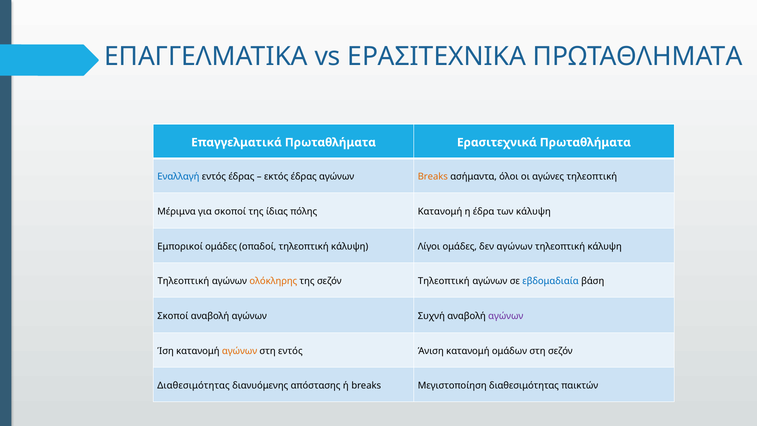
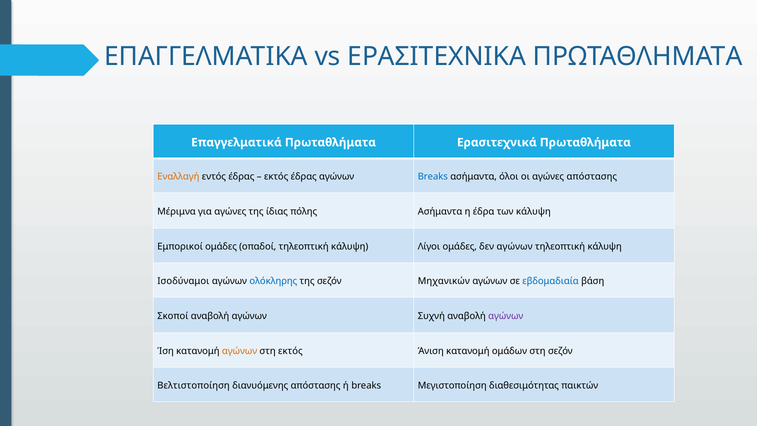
Εναλλαγή colour: blue -> orange
Breaks at (433, 177) colour: orange -> blue
αγώνες τηλεοπτική: τηλεοπτική -> απόστασης
για σκοποί: σκοποί -> αγώνες
πόλης Κατανομή: Κατανομή -> Ασήμαντα
Τηλεοπτική at (183, 281): Τηλεοπτική -> Ισοδύναμοι
ολόκληρης colour: orange -> blue
σεζόν Τηλεοπτική: Τηλεοπτική -> Μηχανικών
στη εντός: εντός -> εκτός
Διαθεσιμότητας at (194, 385): Διαθεσιμότητας -> Βελτιστοποίηση
